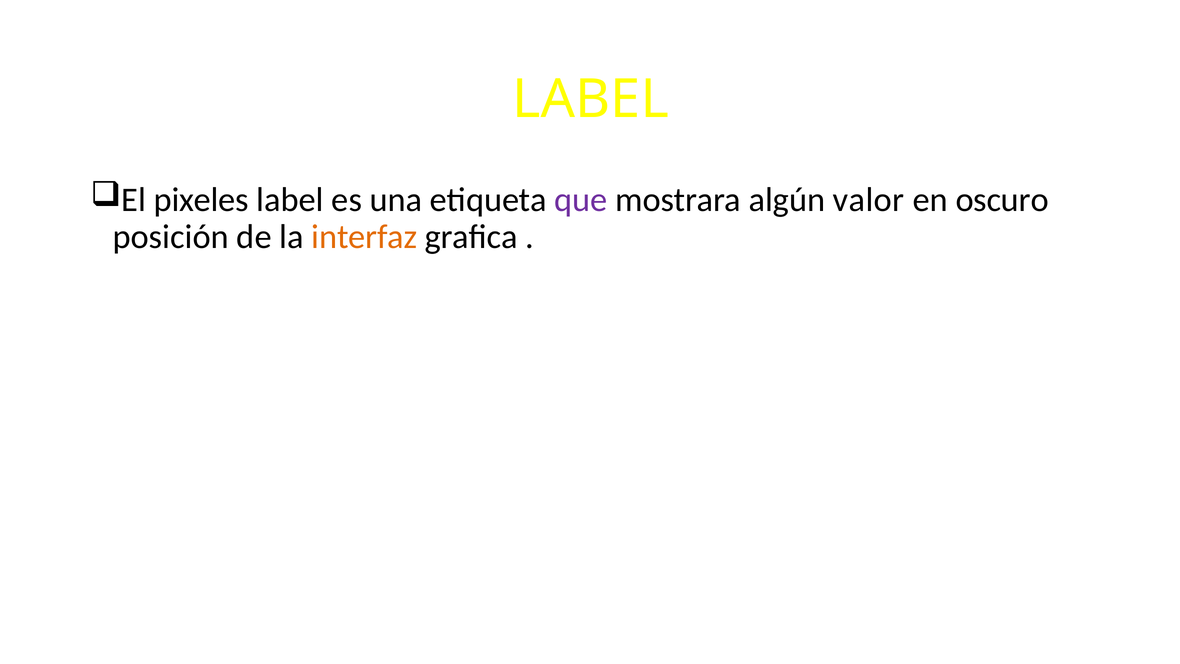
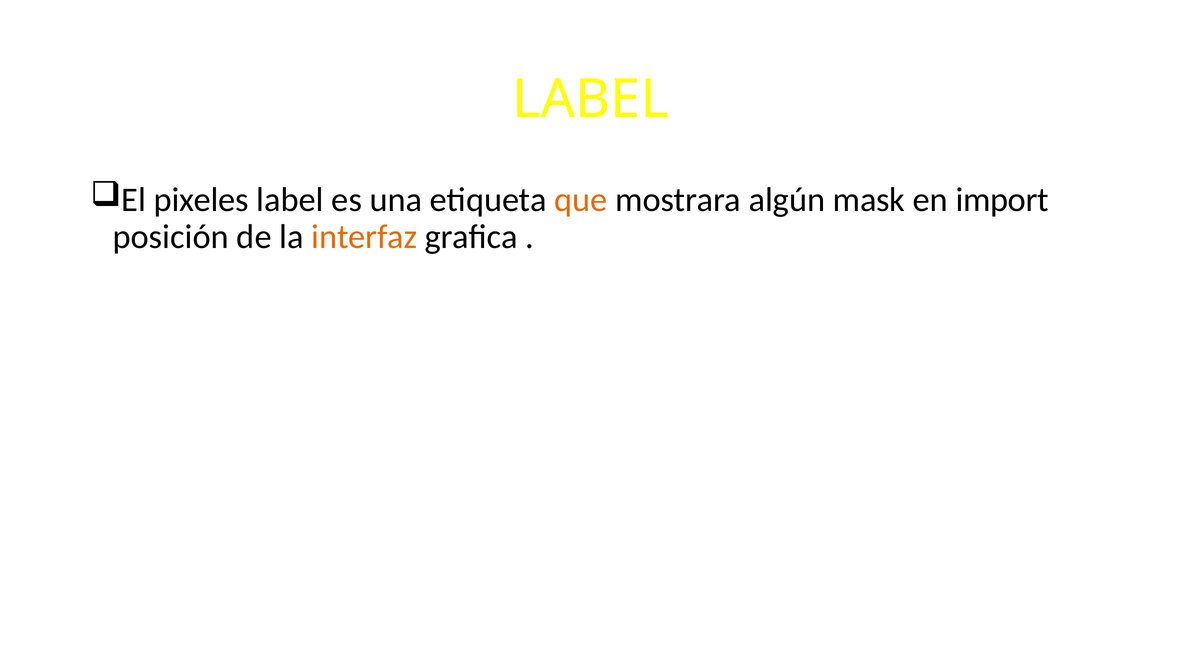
que at (581, 200) colour: purple -> orange
valor: valor -> mask
oscuro: oscuro -> import
